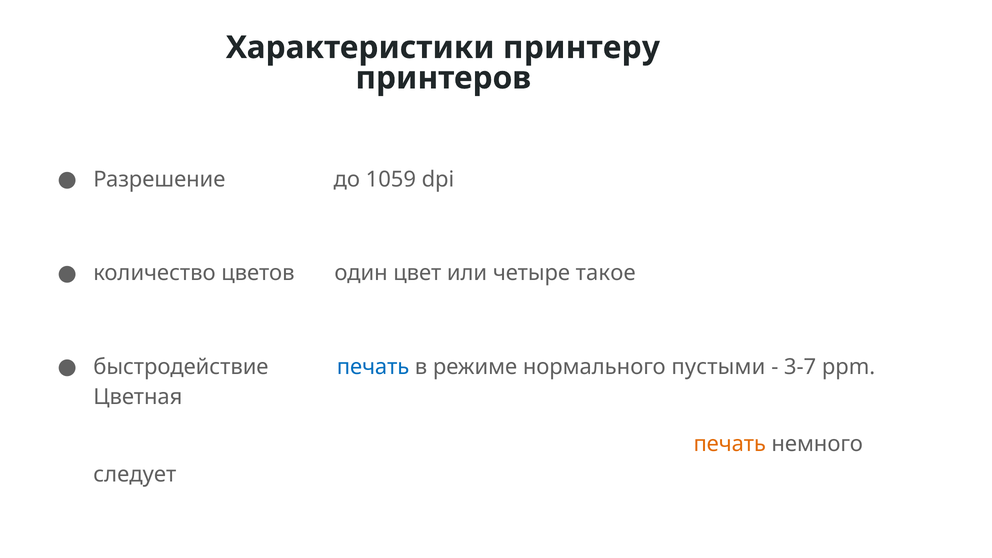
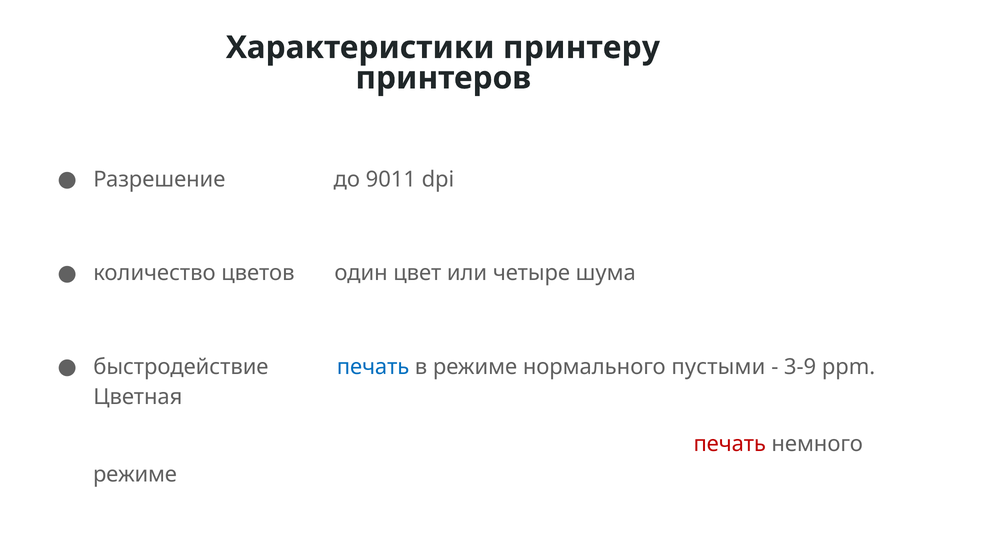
1059: 1059 -> 9011
такое: такое -> шума
3-7: 3-7 -> 3-9
печать at (730, 444) colour: orange -> red
следует at (135, 474): следует -> режиме
